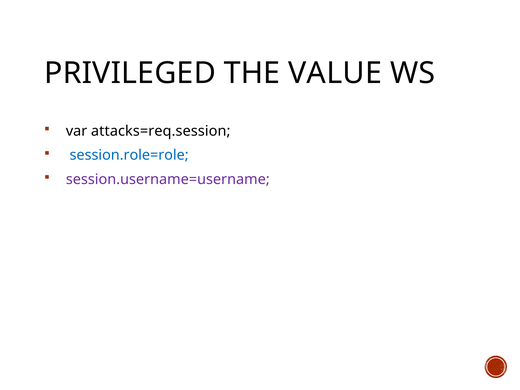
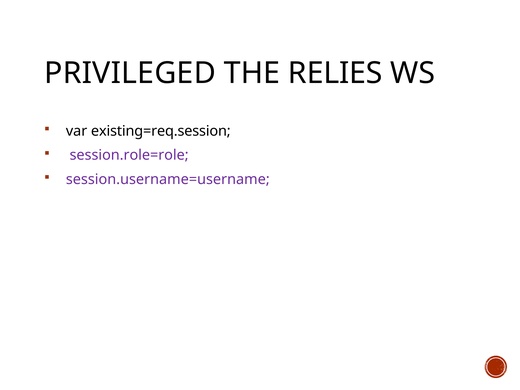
VALUE: VALUE -> RELIES
attacks=req.session: attacks=req.session -> existing=req.session
session.role=role colour: blue -> purple
